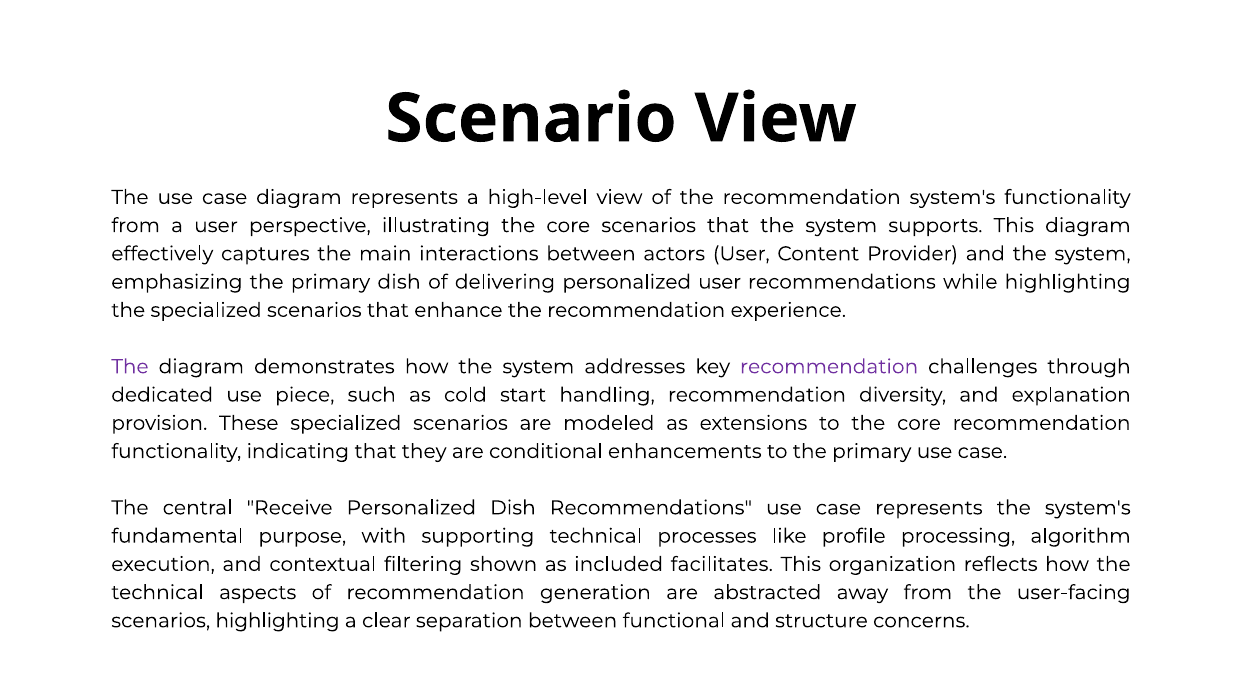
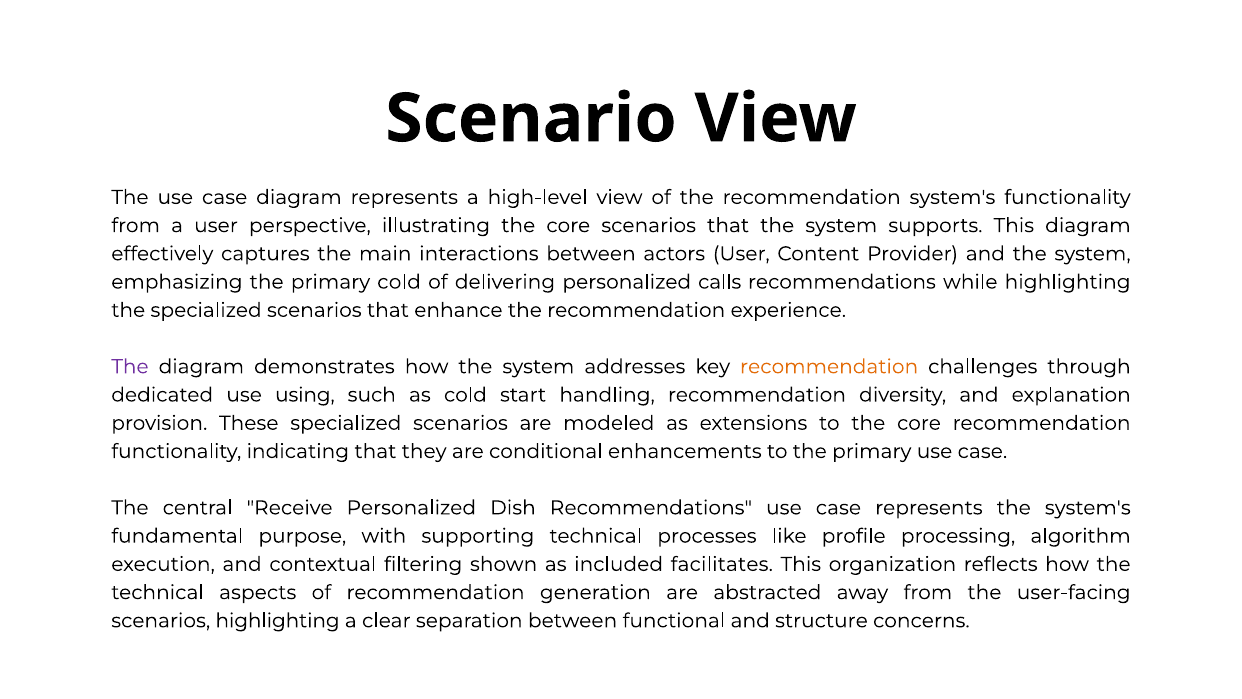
primary dish: dish -> cold
personalized user: user -> calls
recommendation at (829, 366) colour: purple -> orange
piece: piece -> using
